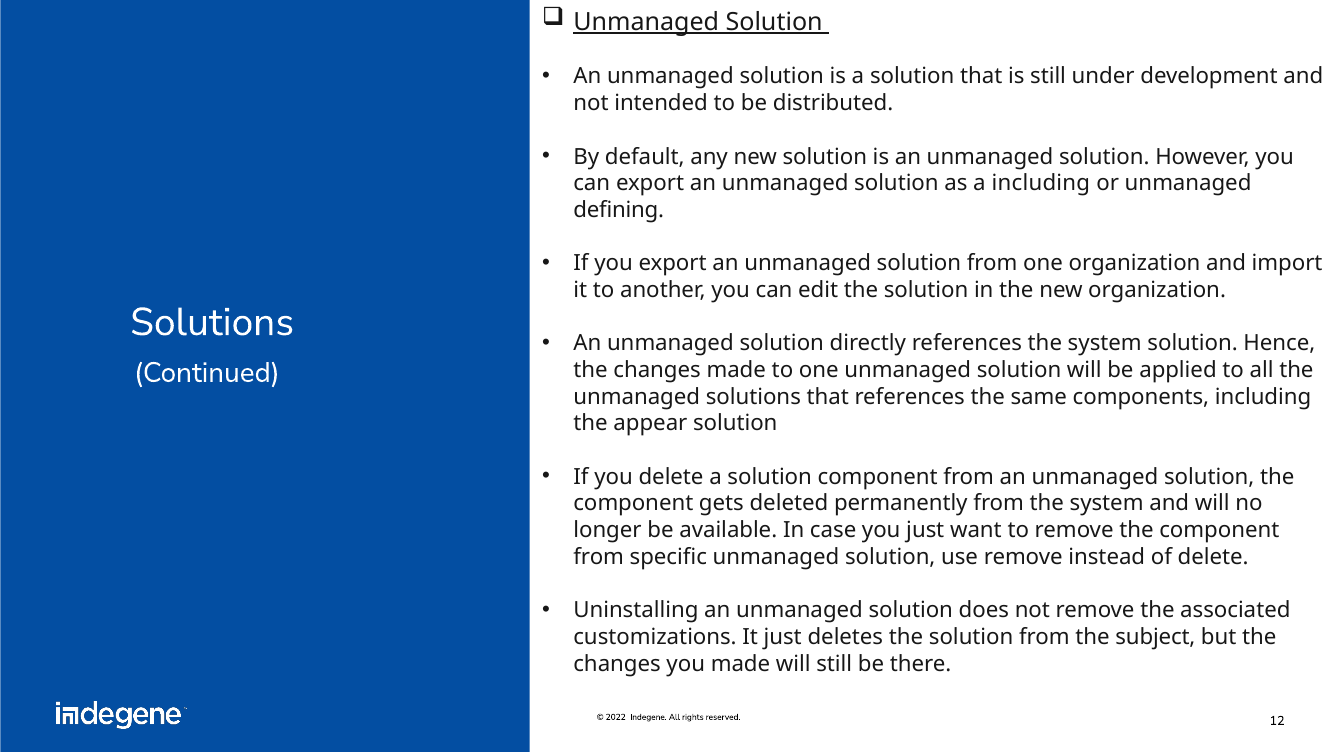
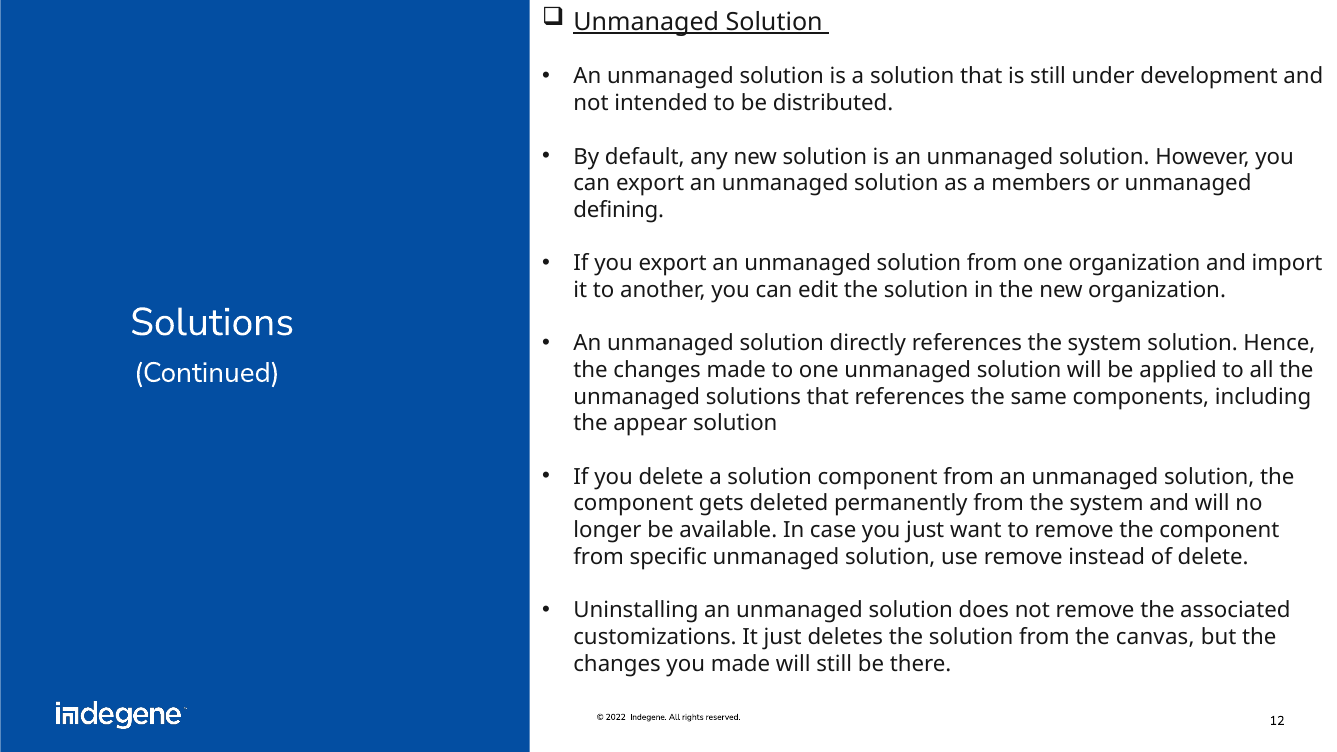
a including: including -> members
subject: subject -> canvas
